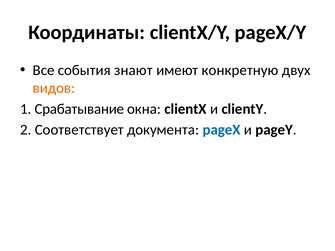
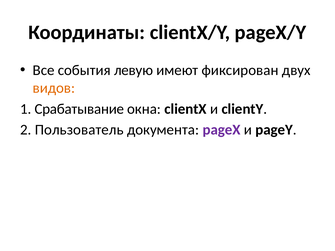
знают: знают -> левую
конкретную: конкретную -> фиксирован
Соответствует: Соответствует -> Пользователь
pageX colour: blue -> purple
